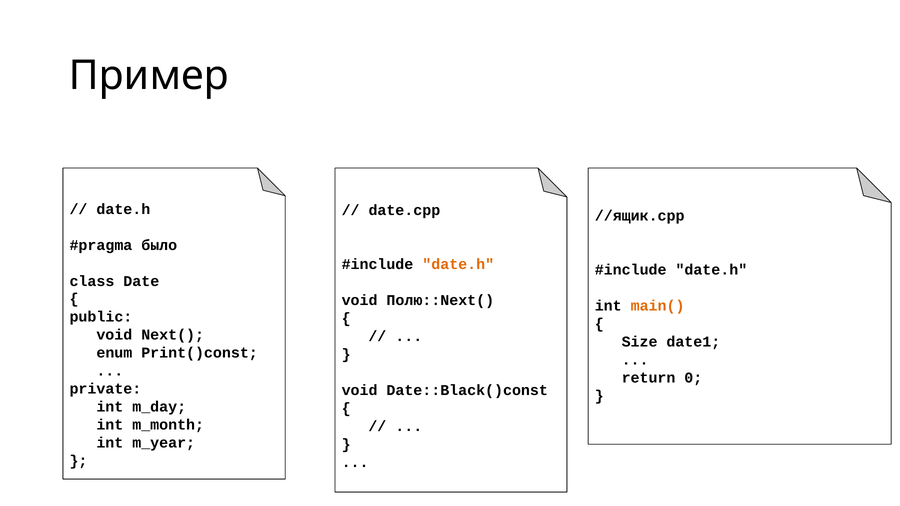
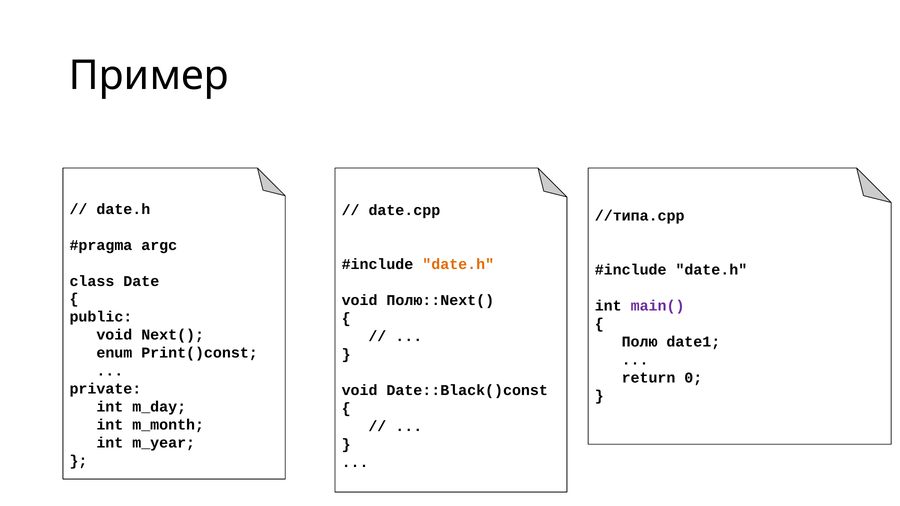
//ящик.cpp: //ящик.cpp -> //типа.cpp
было: было -> argc
main( colour: orange -> purple
Size: Size -> Полю
